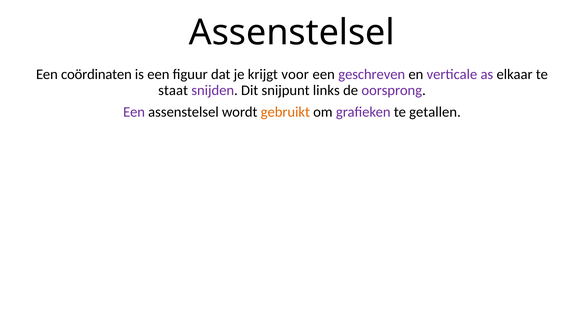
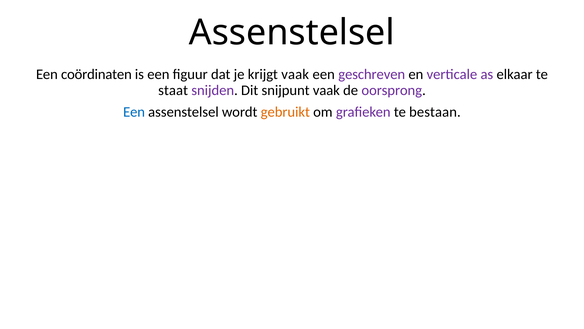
krijgt voor: voor -> vaak
snijpunt links: links -> vaak
Een at (134, 112) colour: purple -> blue
getallen: getallen -> bestaan
